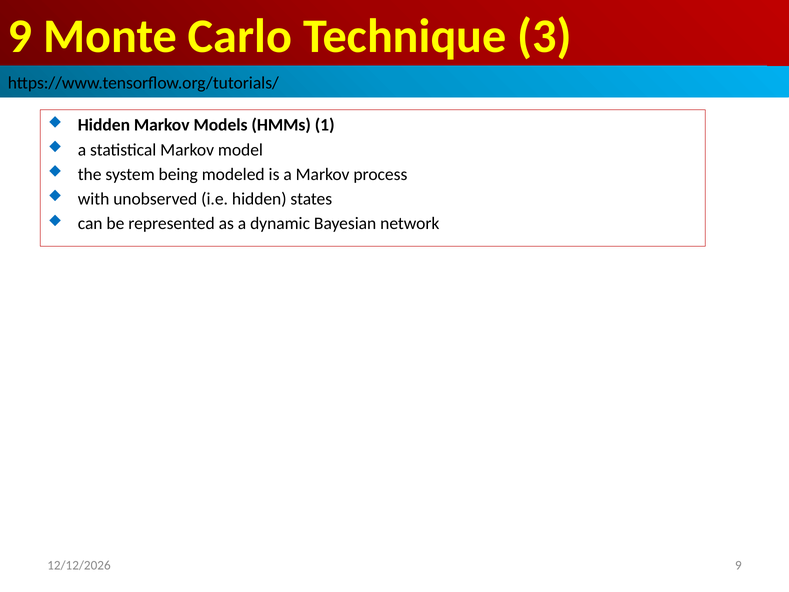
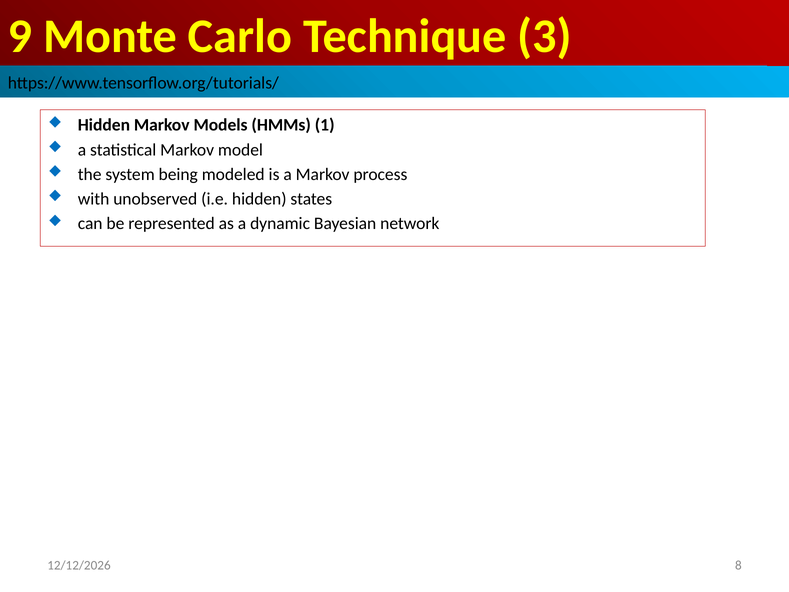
9 at (738, 565): 9 -> 8
